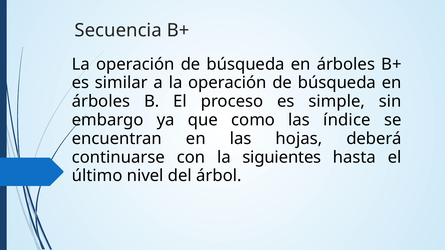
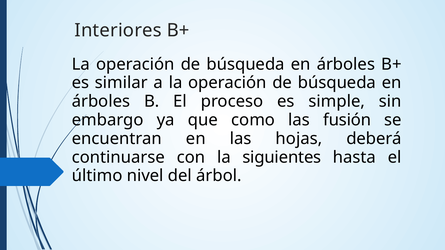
Secuencia: Secuencia -> Interiores
índice: índice -> fusión
